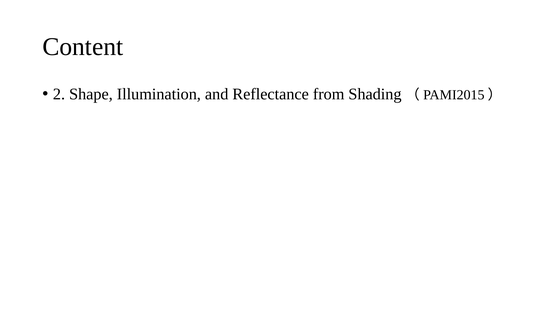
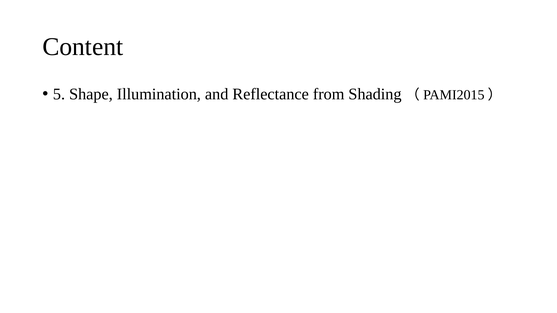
2: 2 -> 5
